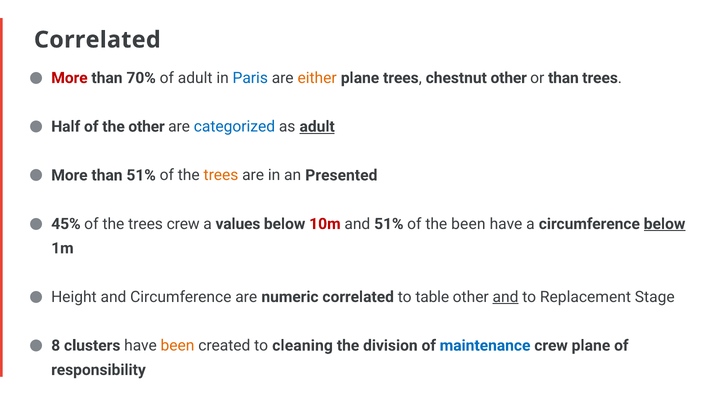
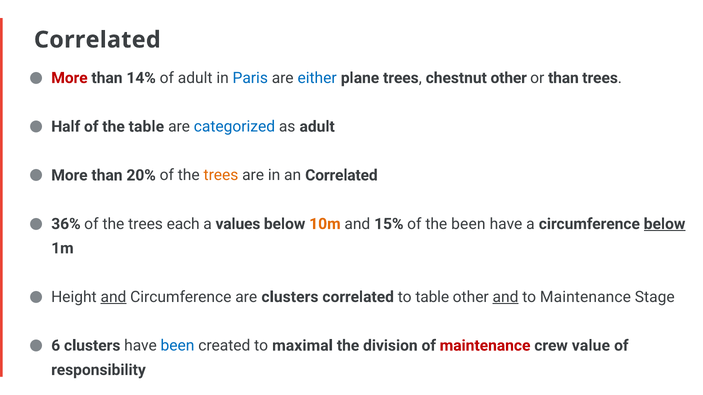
70%: 70% -> 14%
either colour: orange -> blue
the other: other -> table
adult at (317, 127) underline: present -> none
than 51%: 51% -> 20%
an Presented: Presented -> Correlated
45%: 45% -> 36%
trees crew: crew -> each
10m colour: red -> orange
and 51%: 51% -> 15%
and at (113, 297) underline: none -> present
are numeric: numeric -> clusters
to Replacement: Replacement -> Maintenance
8: 8 -> 6
been at (178, 346) colour: orange -> blue
cleaning: cleaning -> maximal
maintenance at (485, 346) colour: blue -> red
crew plane: plane -> value
